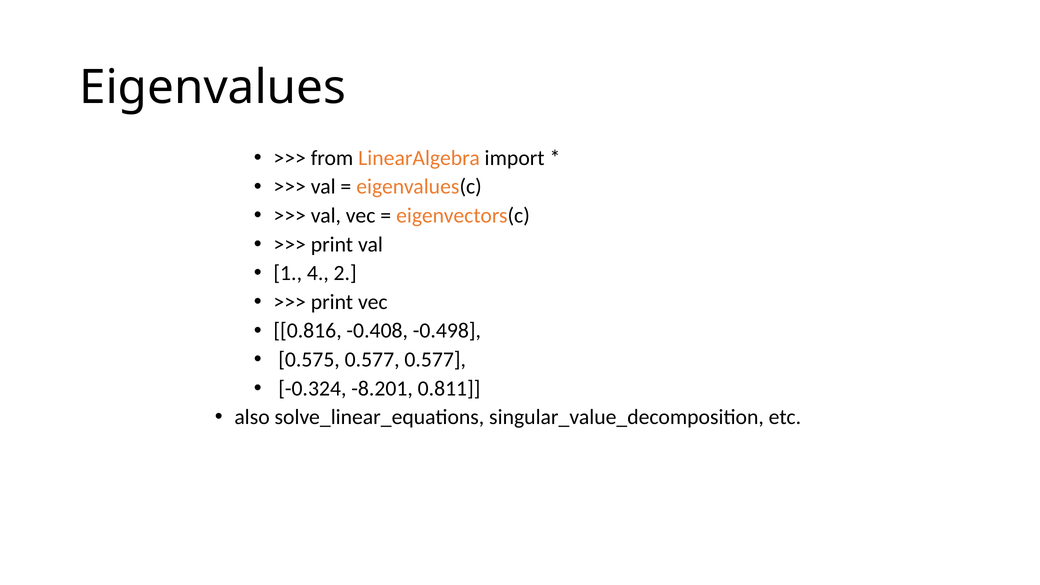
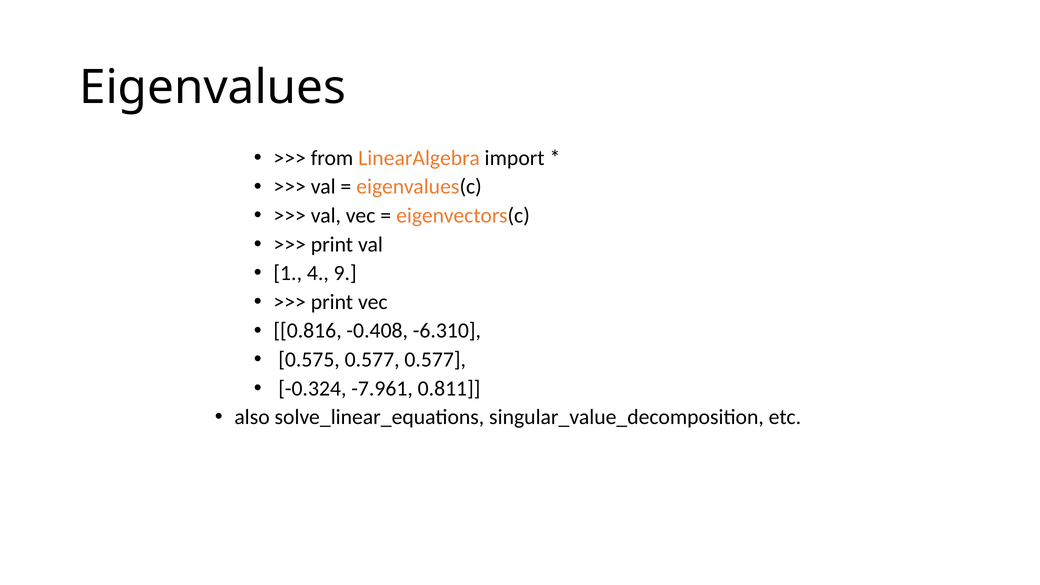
2: 2 -> 9
-0.498: -0.498 -> -6.310
-8.201: -8.201 -> -7.961
